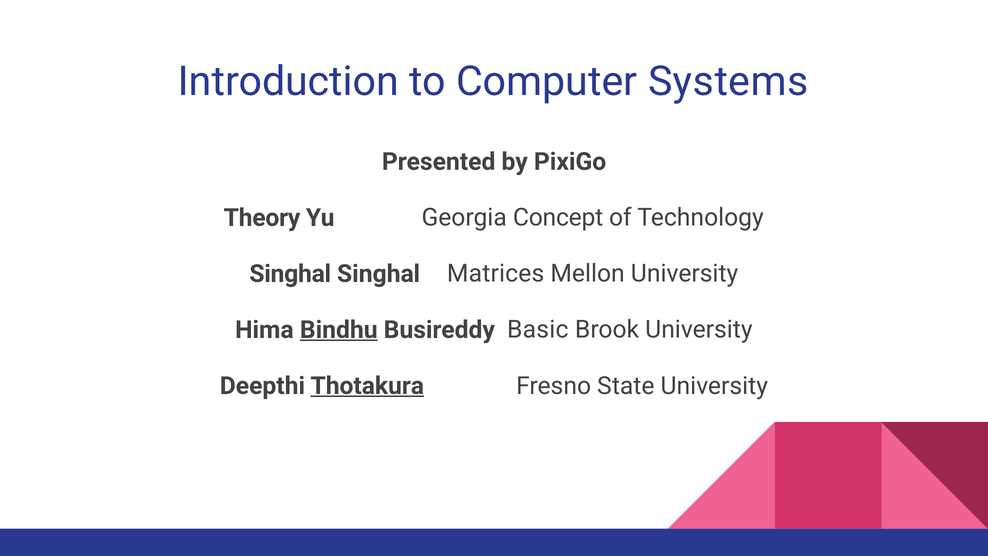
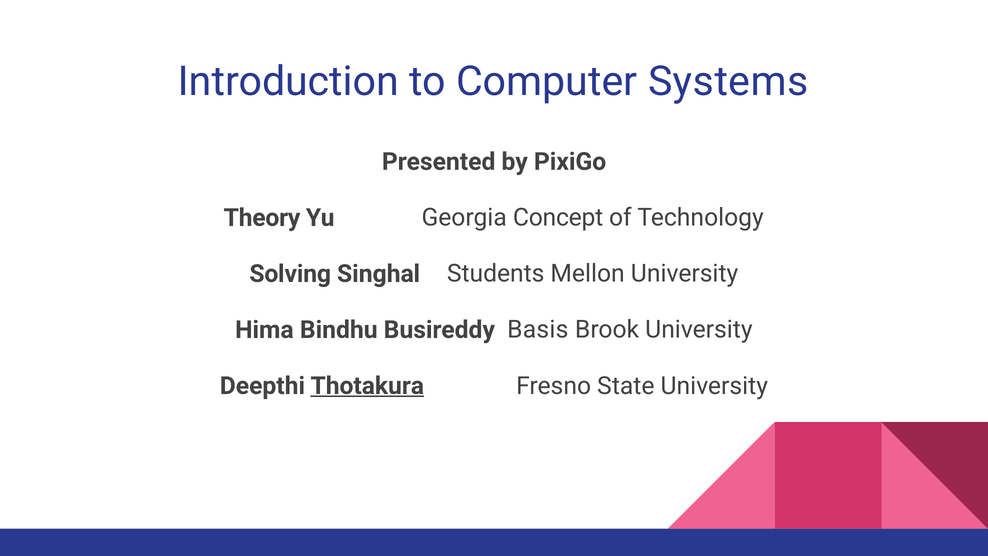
Singhal at (290, 274): Singhal -> Solving
Matrices: Matrices -> Students
Bindhu underline: present -> none
Basic: Basic -> Basis
